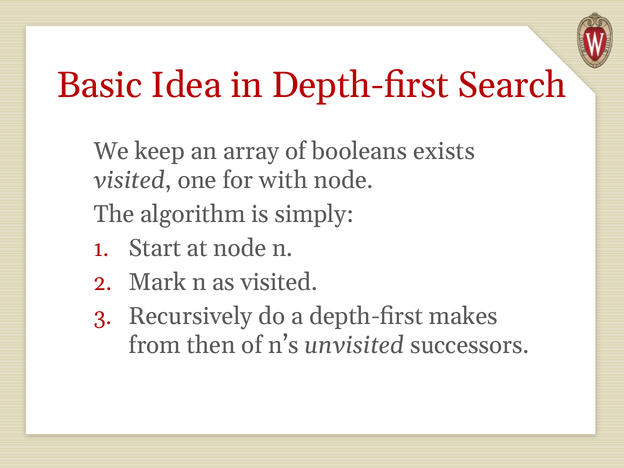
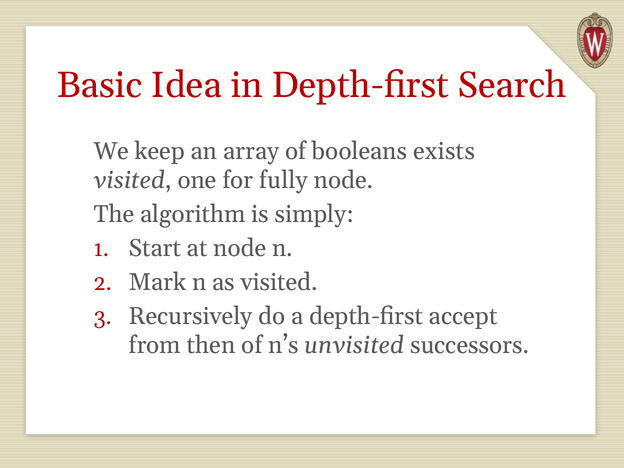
with: with -> fully
makes: makes -> accept
